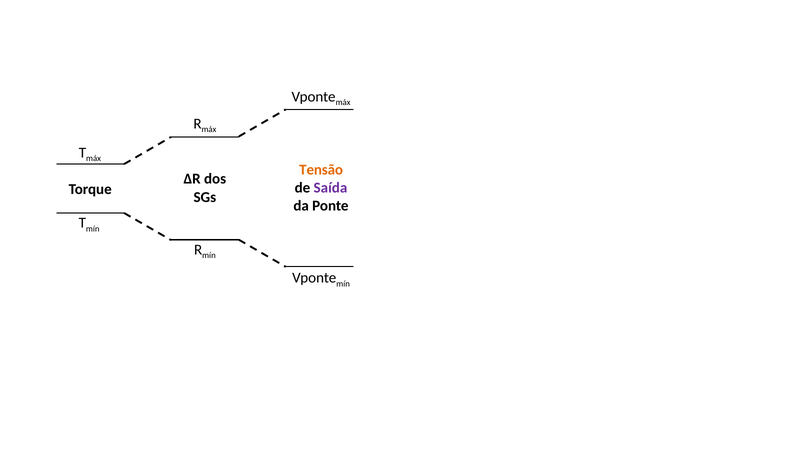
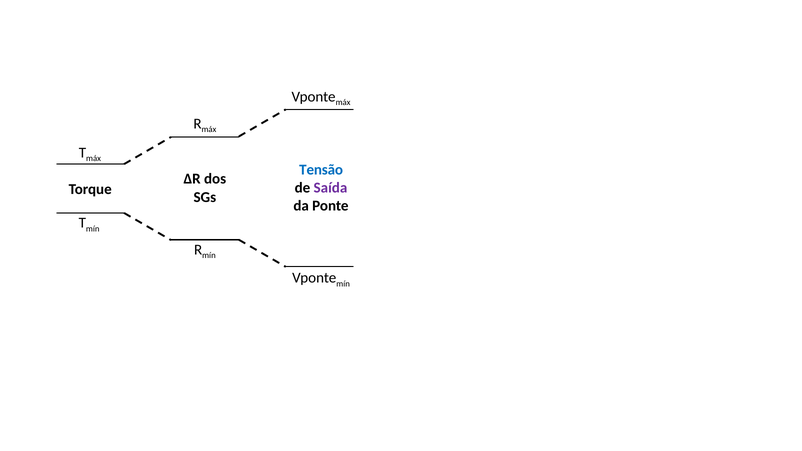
Tensão colour: orange -> blue
